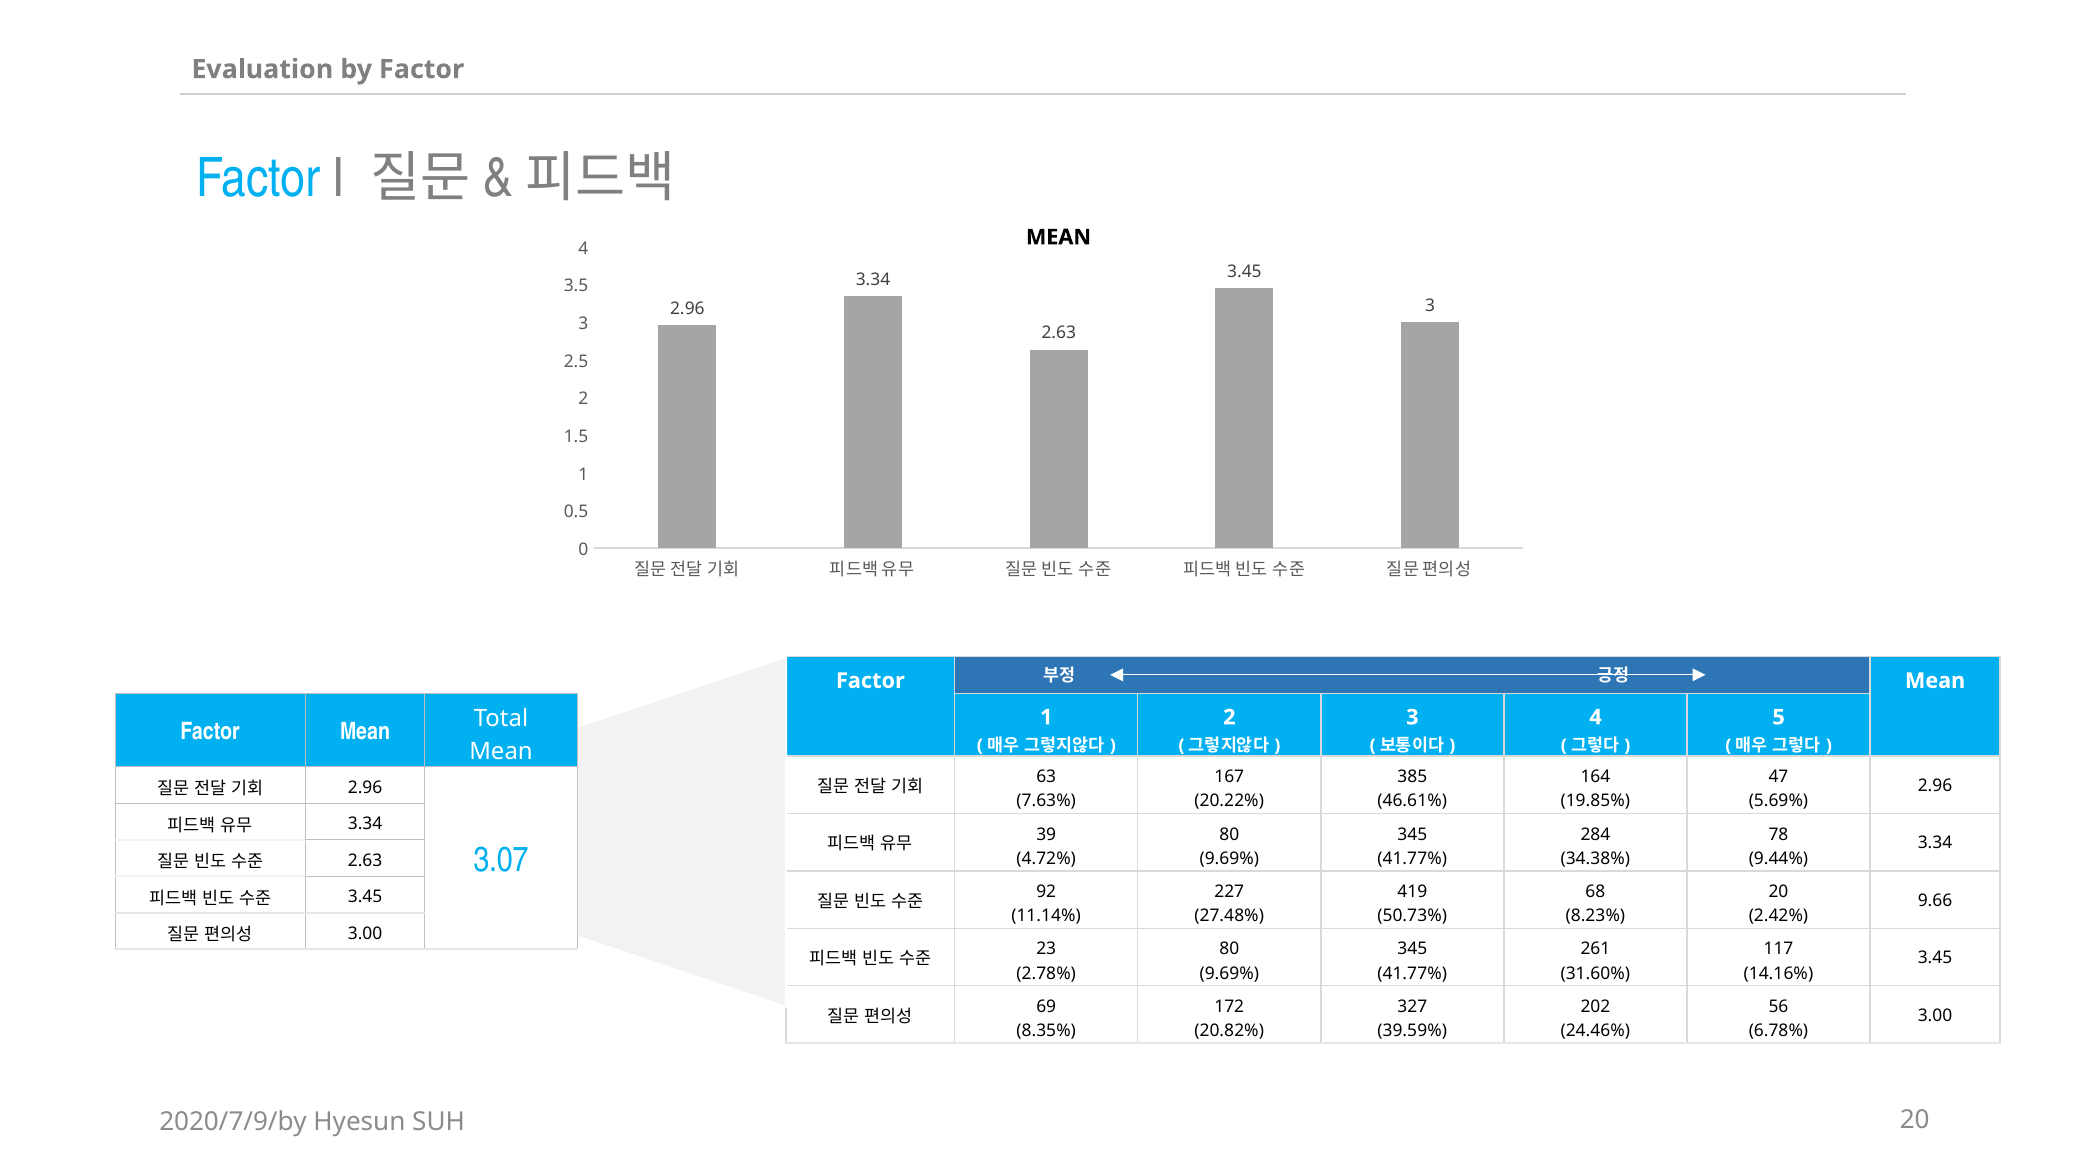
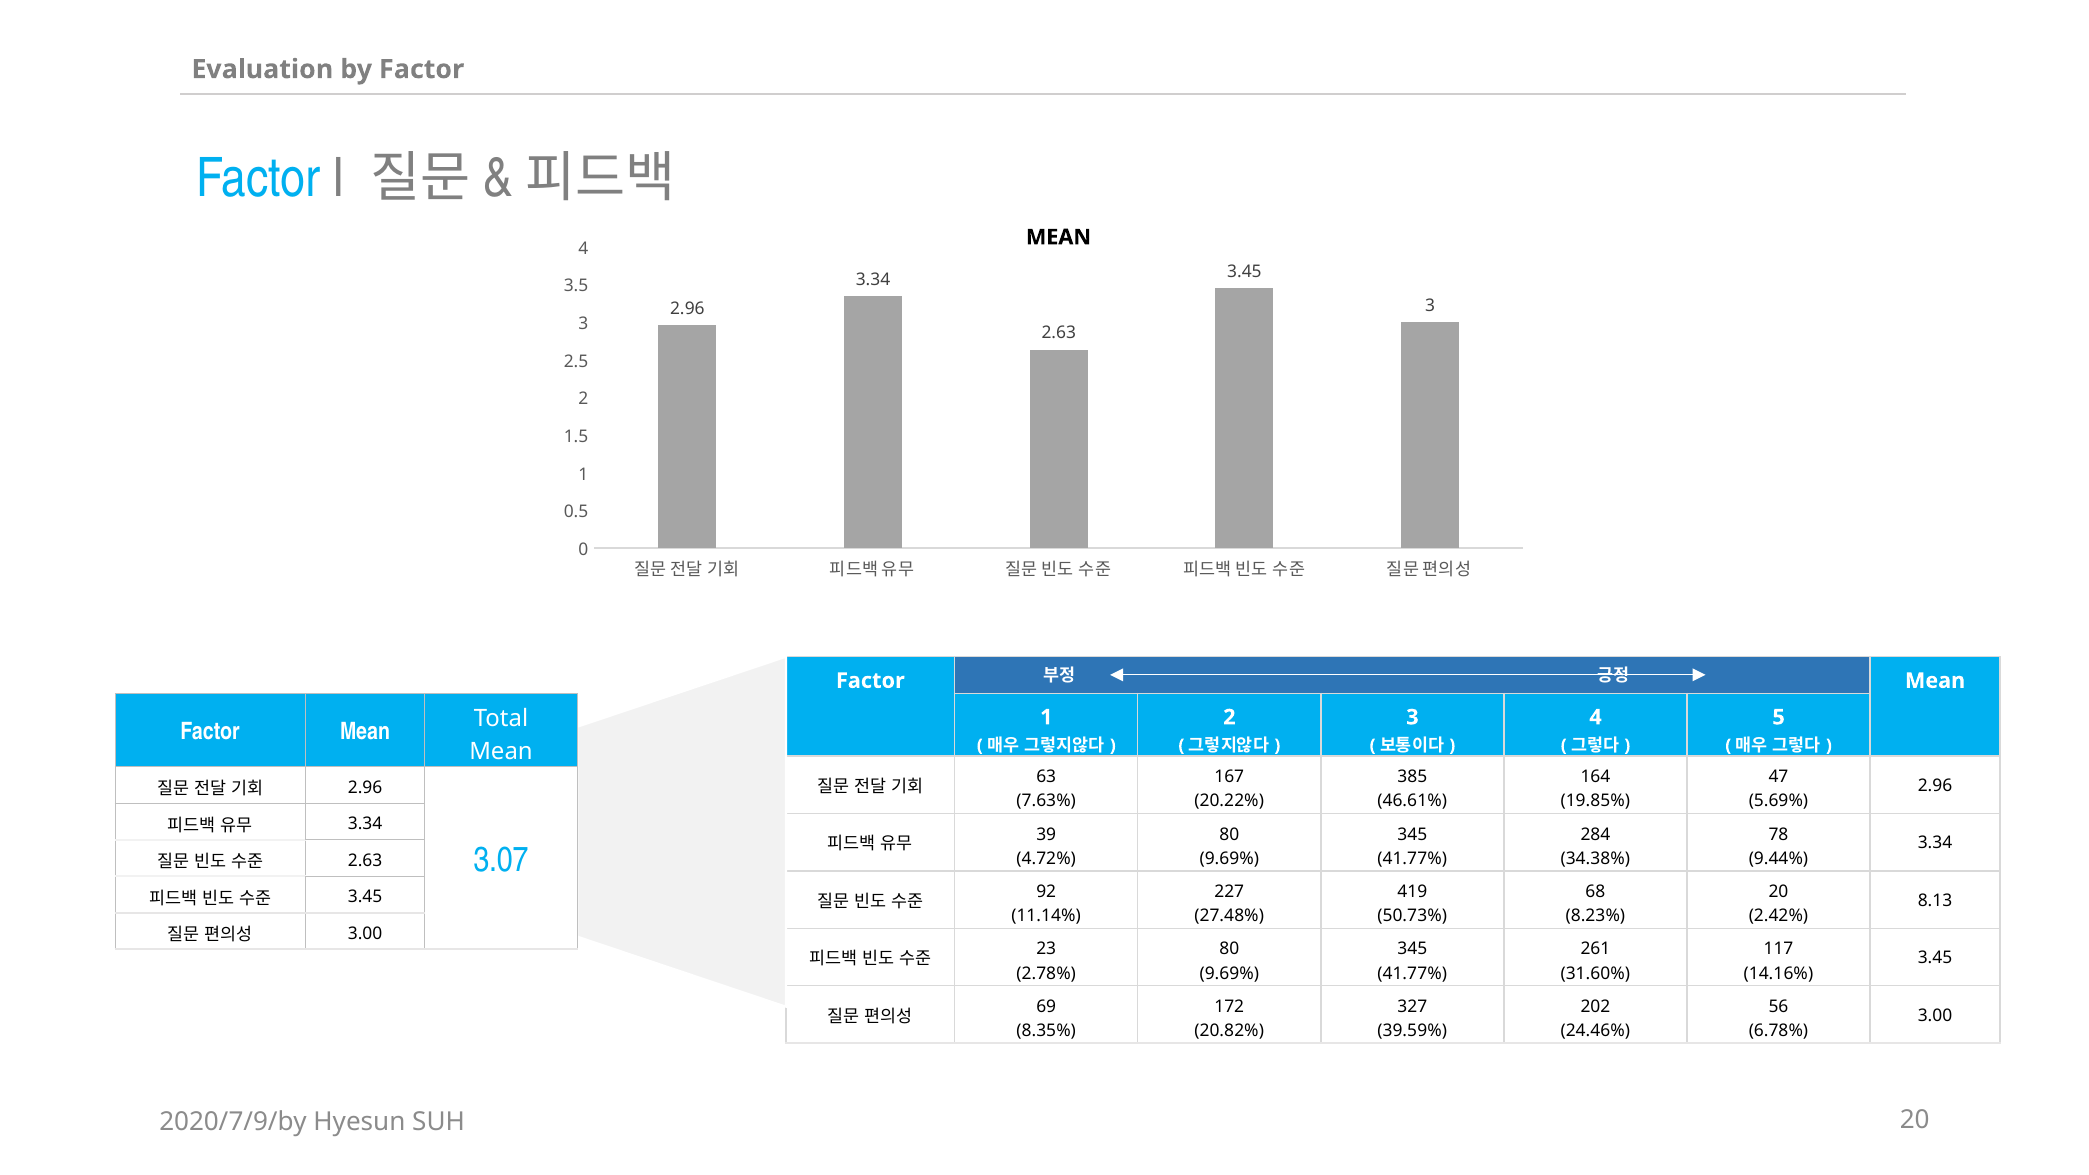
9.66: 9.66 -> 8.13
